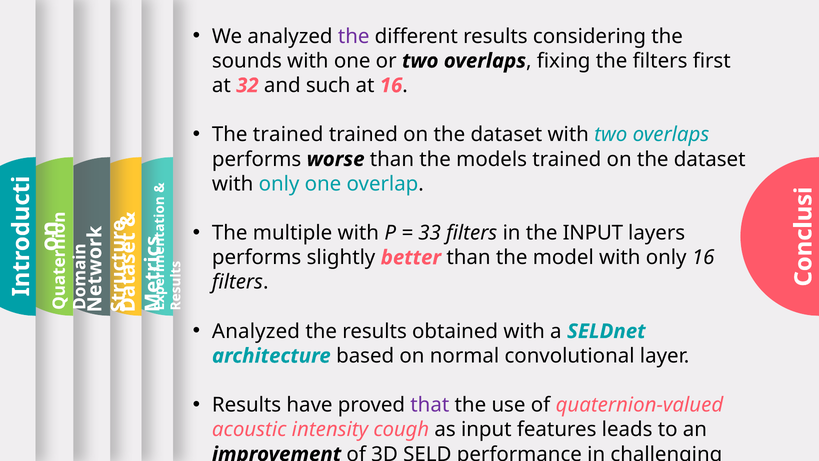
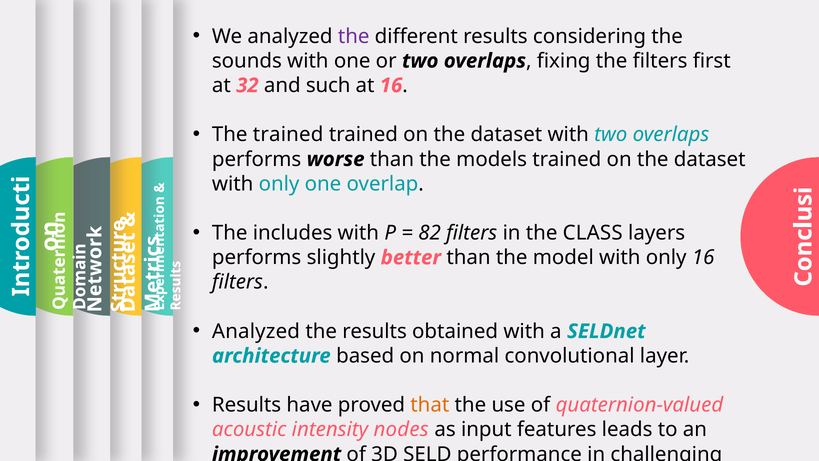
multiple: multiple -> includes
33: 33 -> 82
the INPUT: INPUT -> CLASS
that colour: purple -> orange
cough: cough -> nodes
